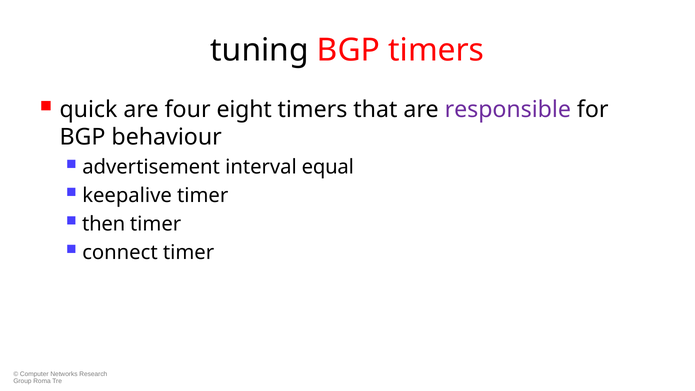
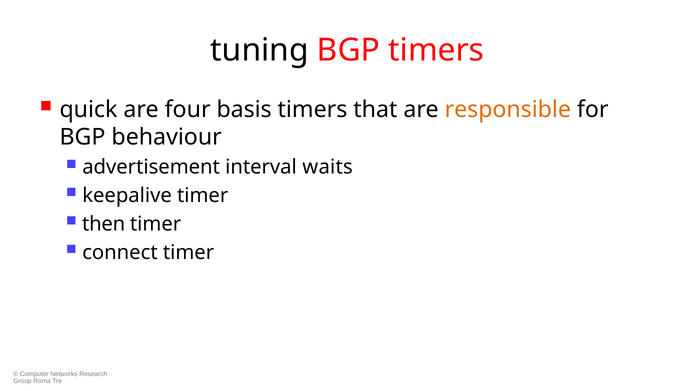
eight: eight -> basis
responsible colour: purple -> orange
equal: equal -> waits
